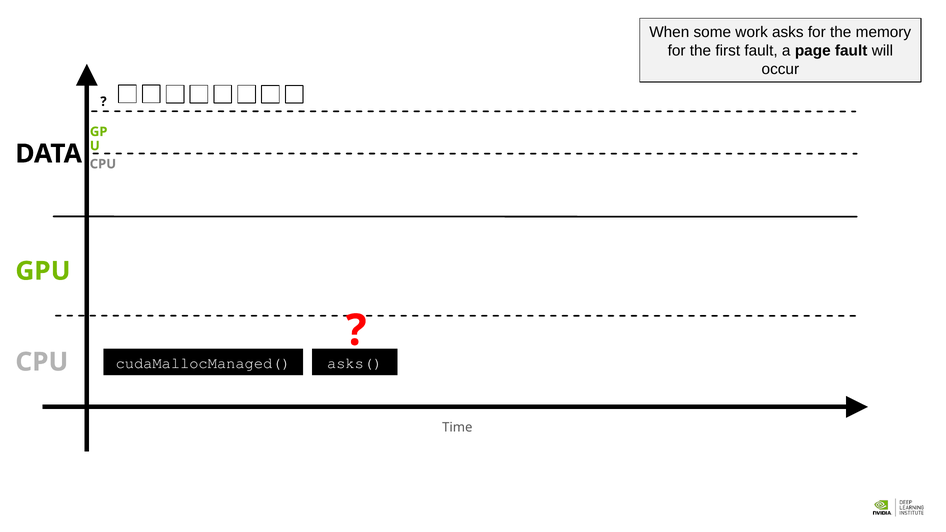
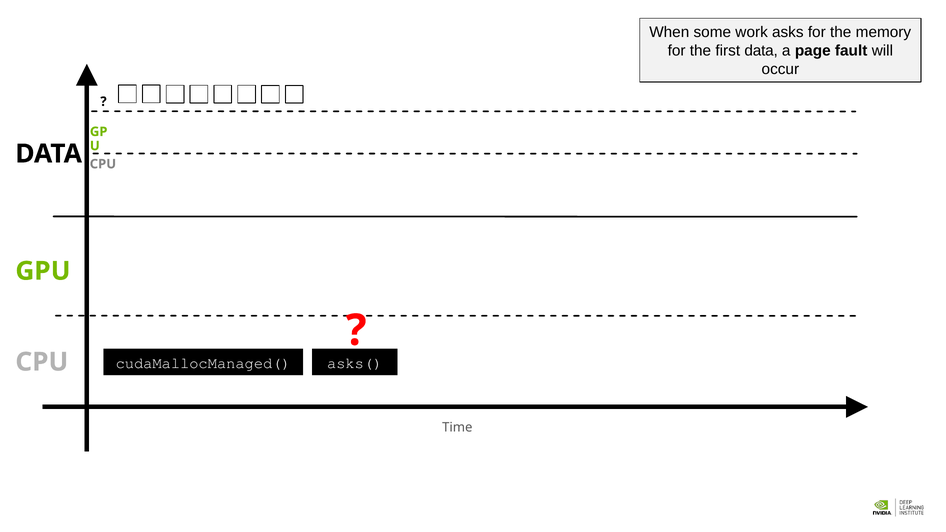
first fault: fault -> data
